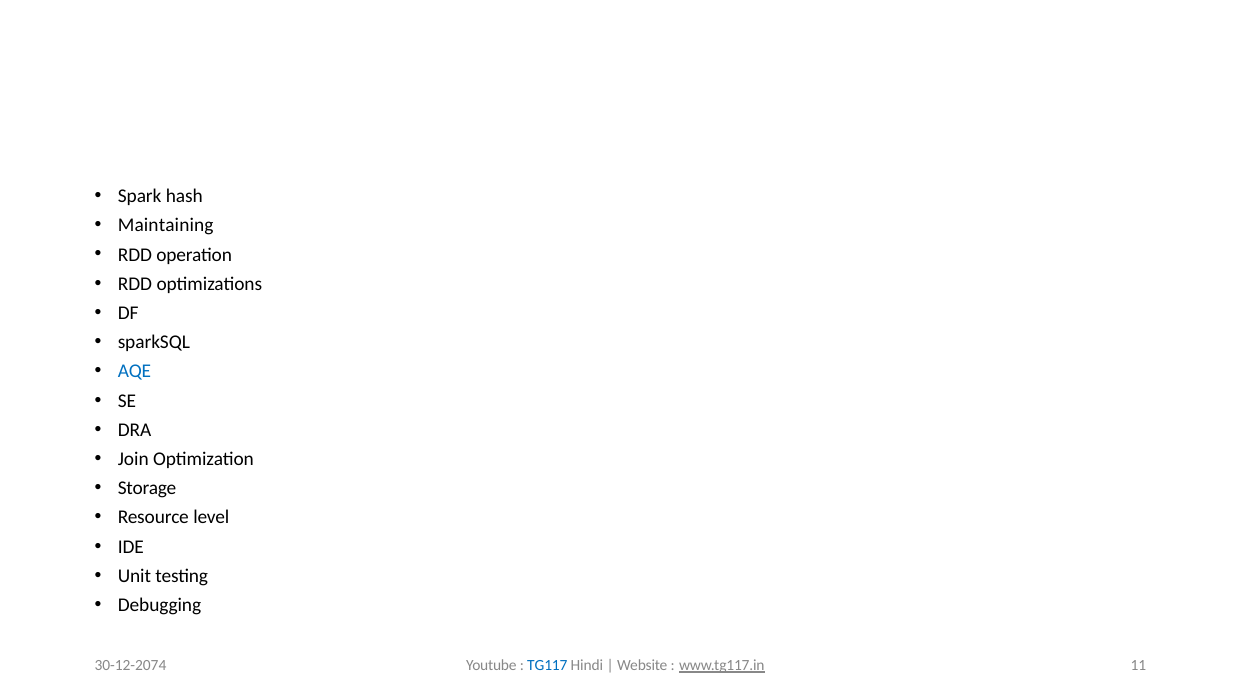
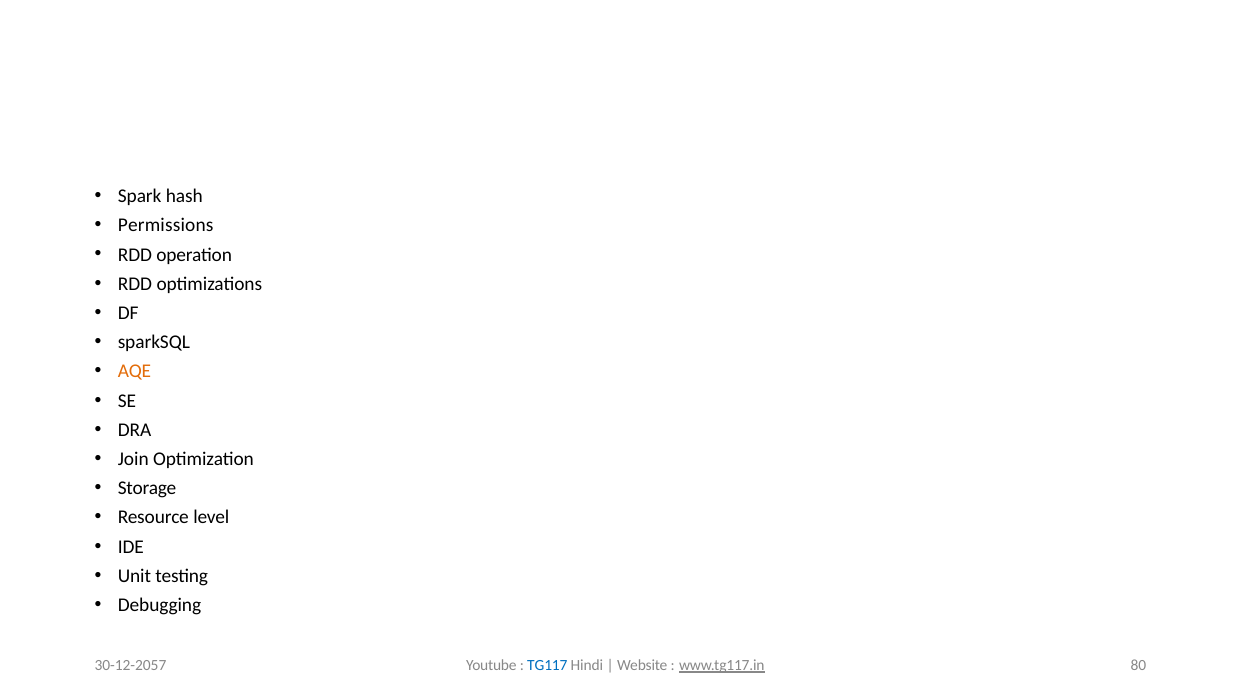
Maintaining: Maintaining -> Permissions
AQE colour: blue -> orange
30-12-2074: 30-12-2074 -> 30-12-2057
11: 11 -> 80
